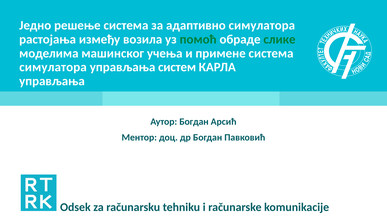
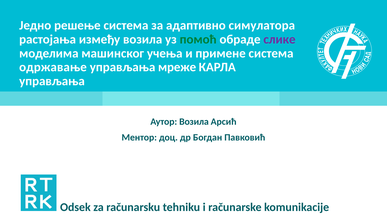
слике colour: green -> purple
симулатора at (53, 67): симулатора -> одржавање
систем: систем -> мреже
Аутор Богдан: Богдан -> Возила
